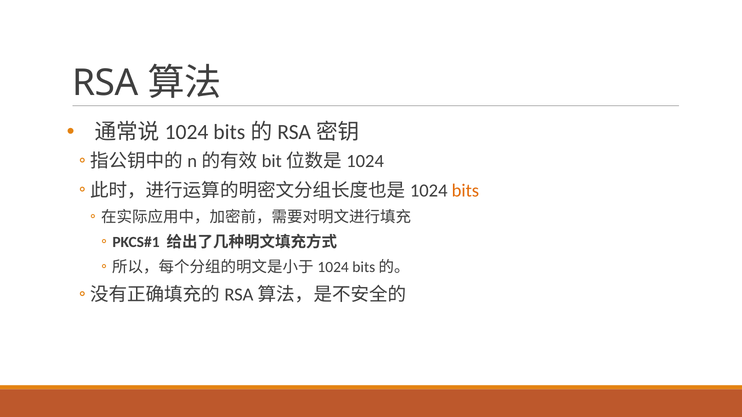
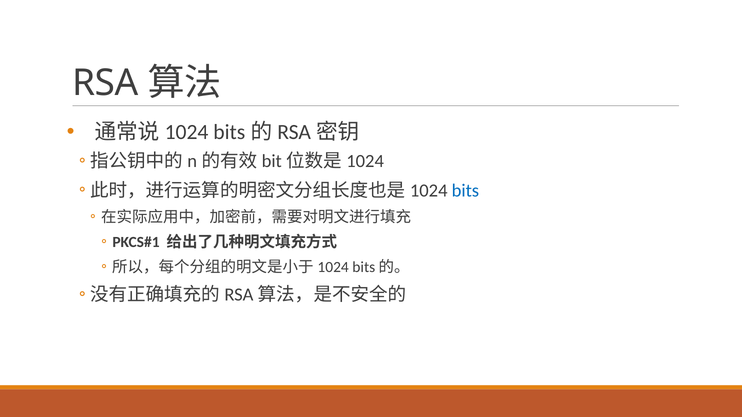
bits colour: orange -> blue
